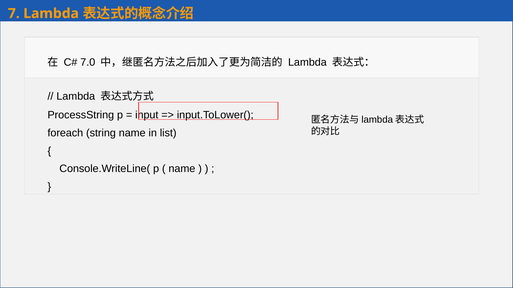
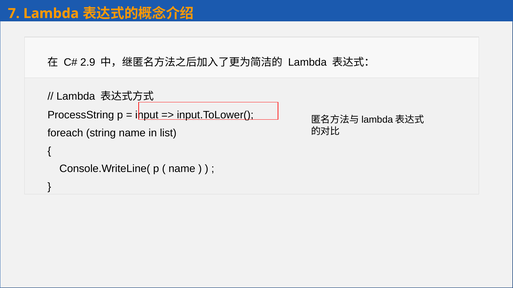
7.0: 7.0 -> 2.9
